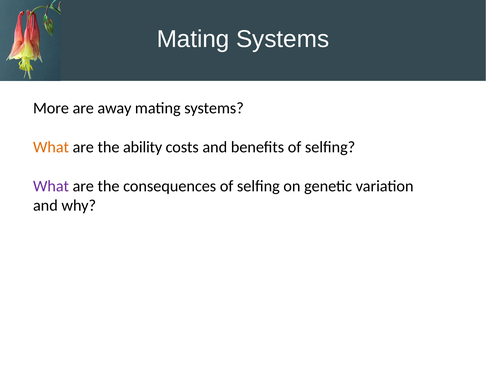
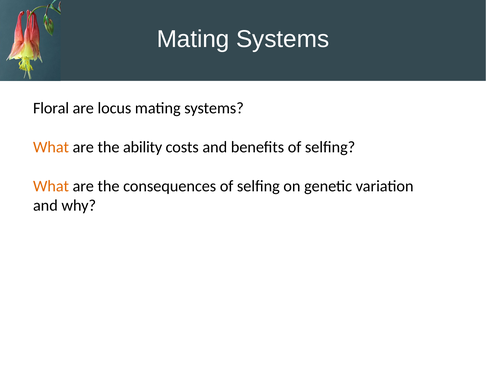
More: More -> Floral
away: away -> locus
What at (51, 186) colour: purple -> orange
